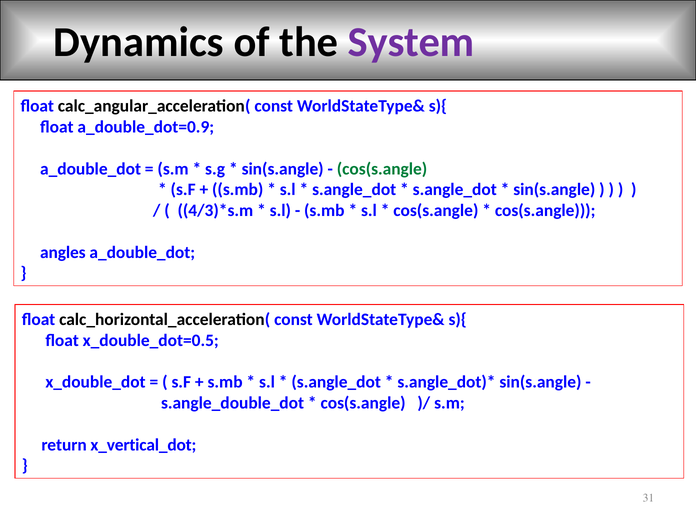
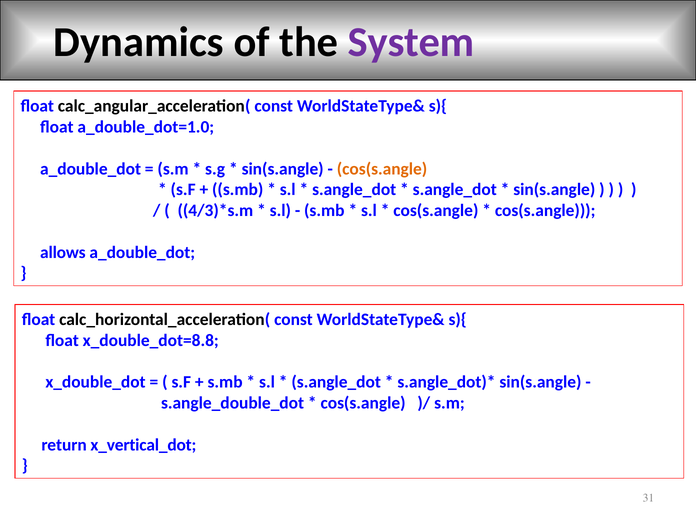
a_double_dot=0.9: a_double_dot=0.9 -> a_double_dot=1.0
cos(s.angle at (382, 169) colour: green -> orange
angles: angles -> allows
x_double_dot=0.5: x_double_dot=0.5 -> x_double_dot=8.8
